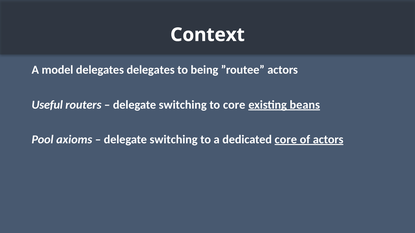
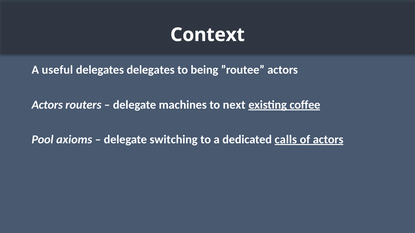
model: model -> useful
Useful at (47, 105): Useful -> Actors
switching at (183, 105): switching -> machines
to core: core -> next
beans: beans -> coffee
dedicated core: core -> calls
